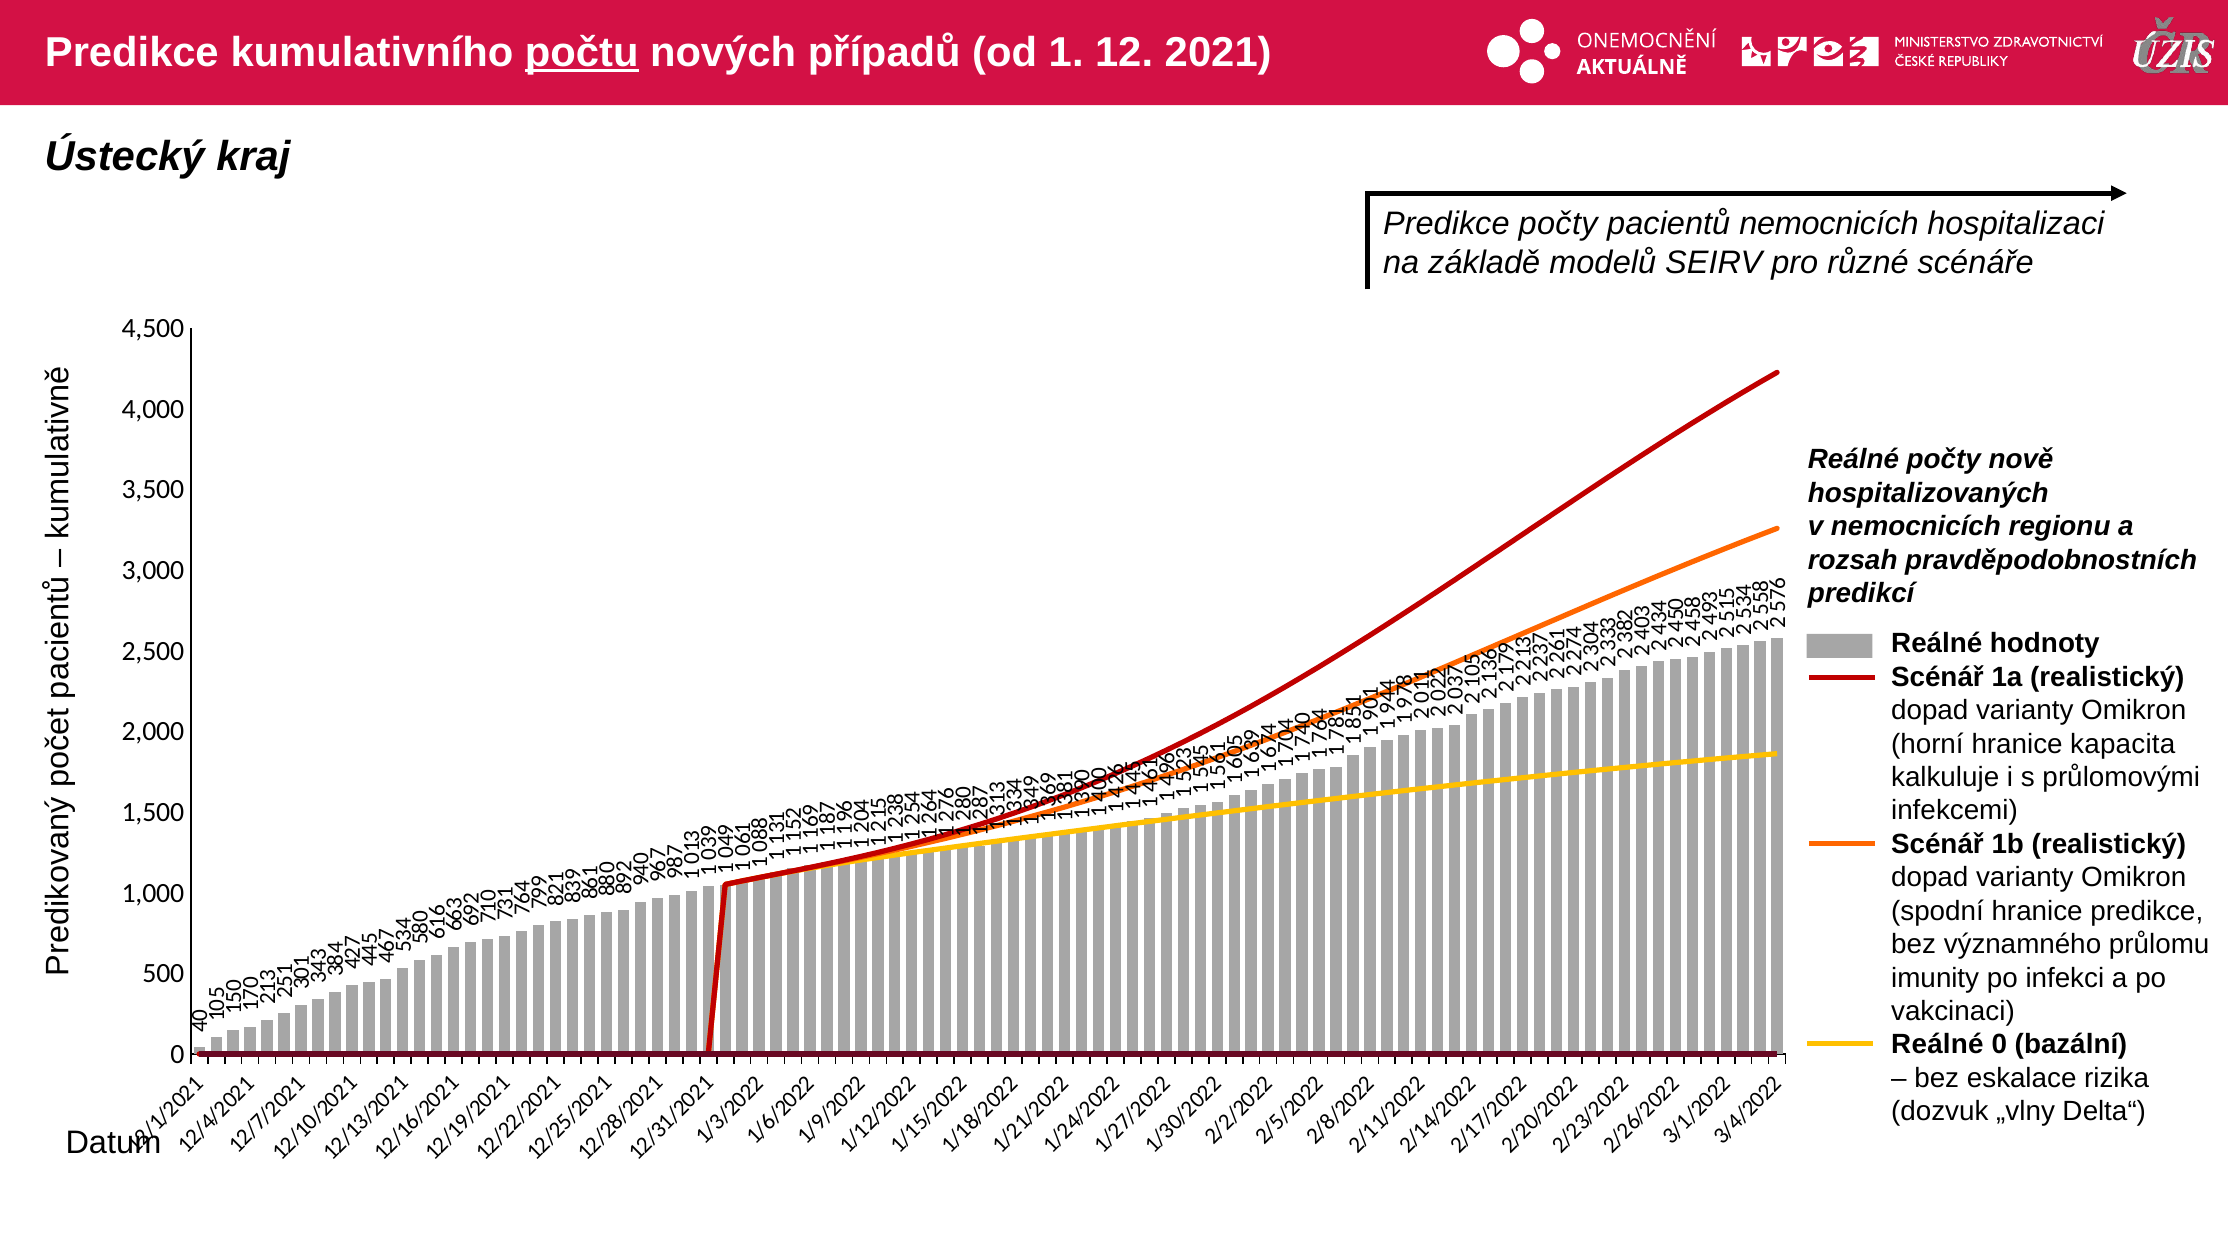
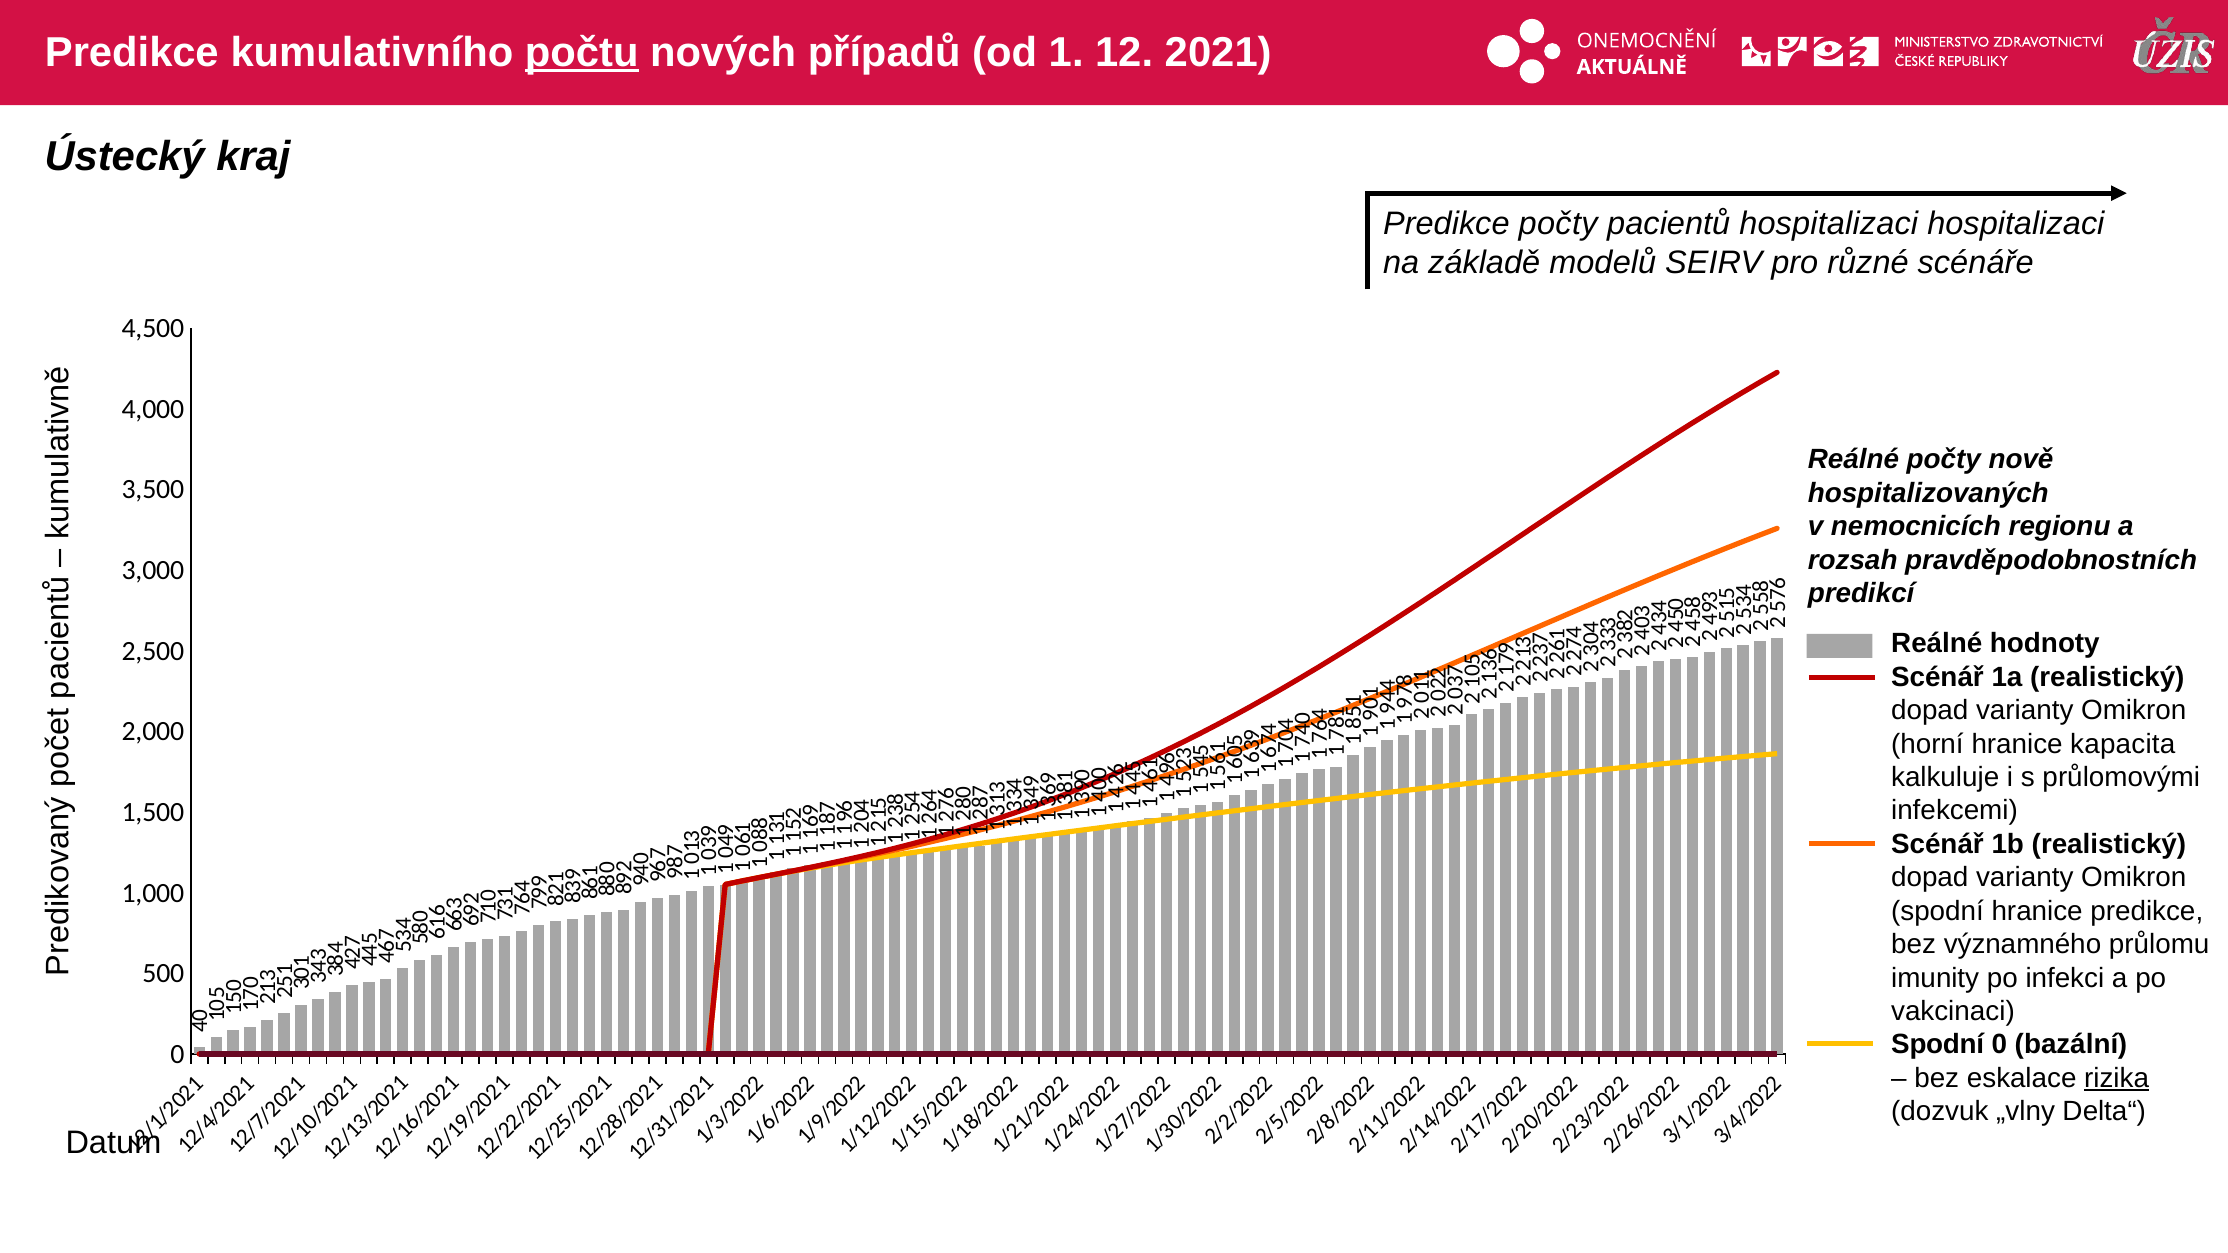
pacientů nemocnicích: nemocnicích -> hospitalizaci
Reálné at (1937, 1045): Reálné -> Spodní
rizika underline: none -> present
